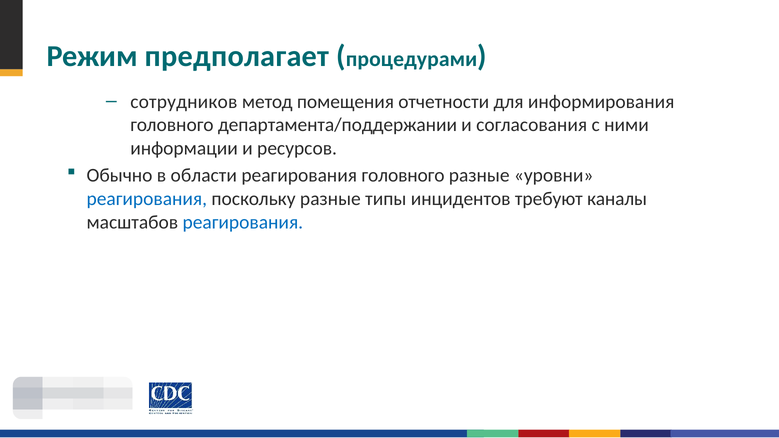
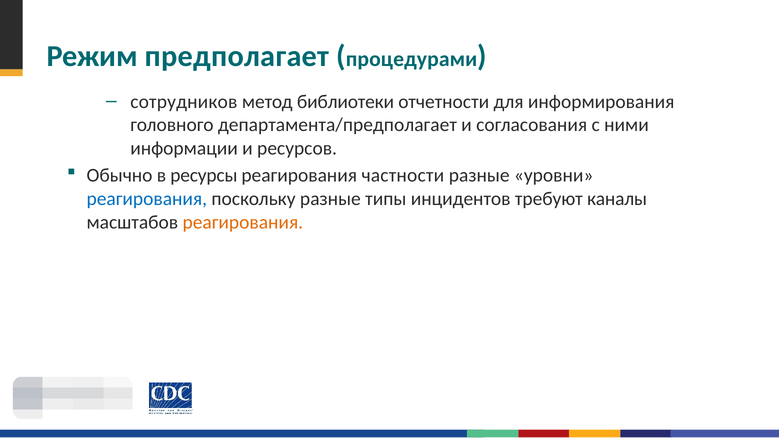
помещения: помещения -> библиотеки
департамента/поддержании: департамента/поддержании -> департамента/предполагает
области: области -> ресурсы
реагирования головного: головного -> частности
реагирования at (243, 222) colour: blue -> orange
